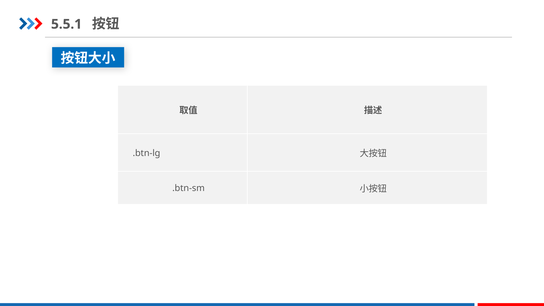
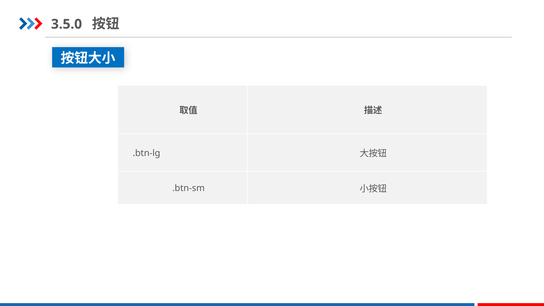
5.5.1: 5.5.1 -> 3.5.0
